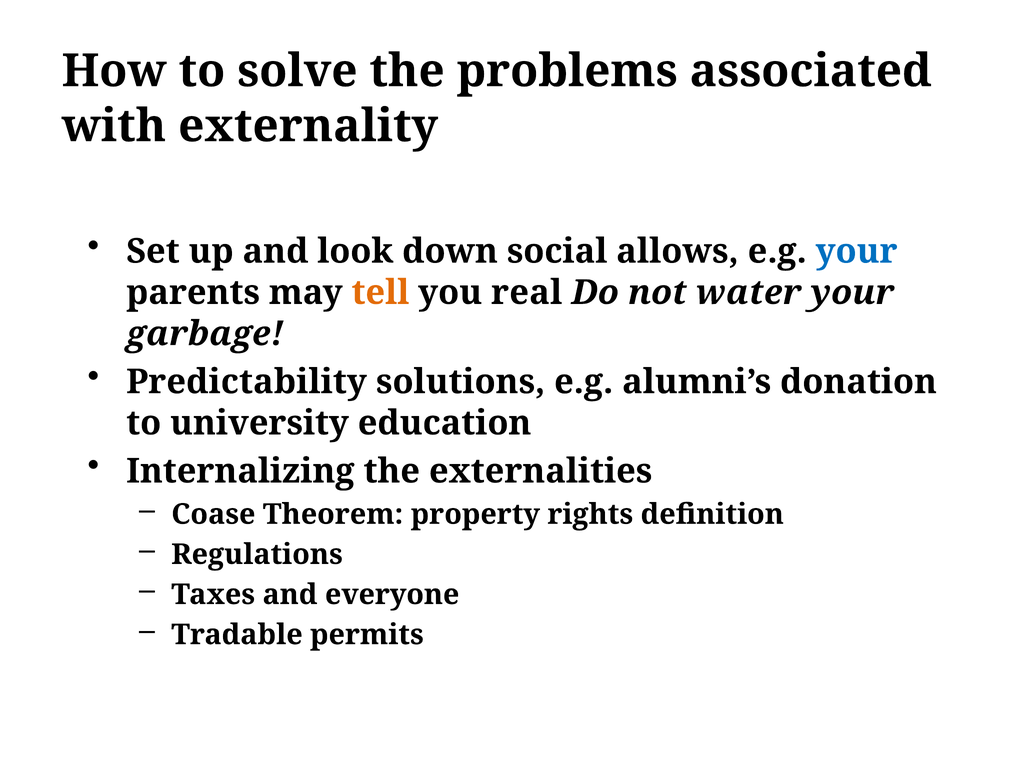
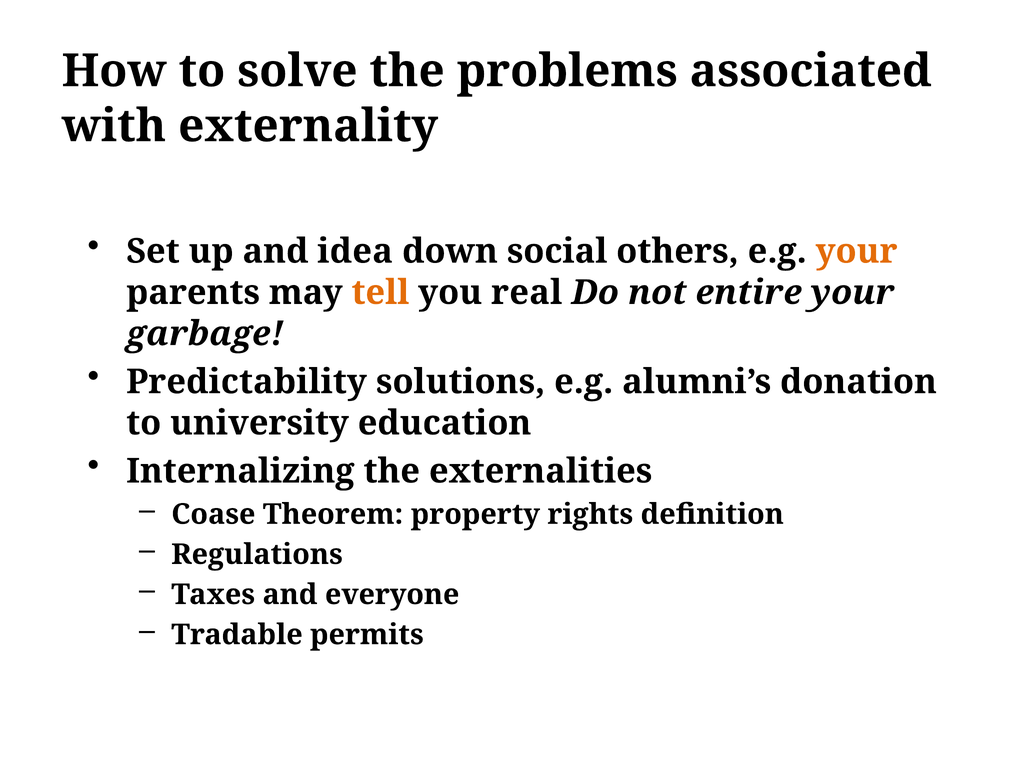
look: look -> idea
allows: allows -> others
your at (857, 251) colour: blue -> orange
water: water -> entire
